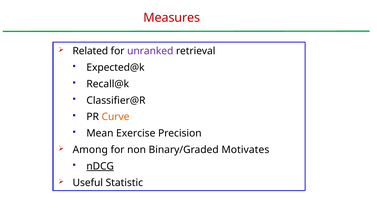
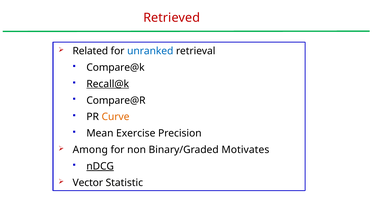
Measures: Measures -> Retrieved
unranked colour: purple -> blue
Expected@k: Expected@k -> Compare@k
Recall@k underline: none -> present
Classifier@R: Classifier@R -> Compare@R
Useful: Useful -> Vector
